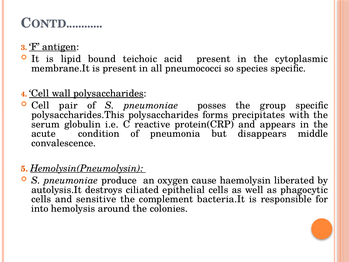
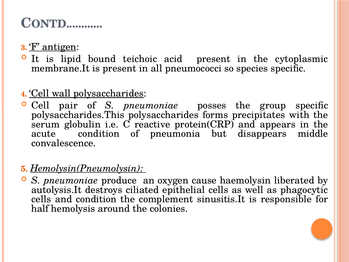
and sensitive: sensitive -> condition
bacteria.It: bacteria.It -> sinusitis.It
into: into -> half
